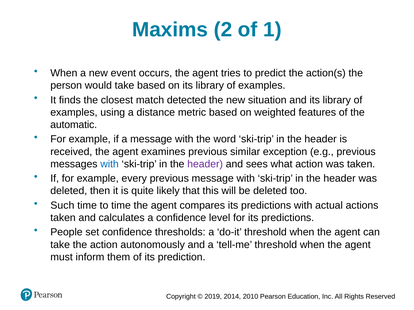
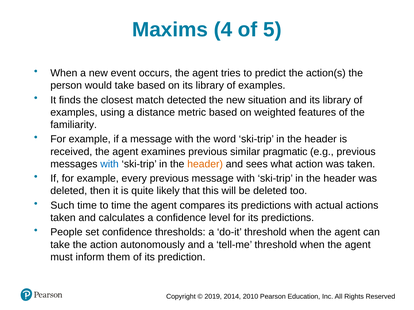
2: 2 -> 4
1: 1 -> 5
automatic: automatic -> familiarity
exception: exception -> pragmatic
header at (205, 164) colour: purple -> orange
